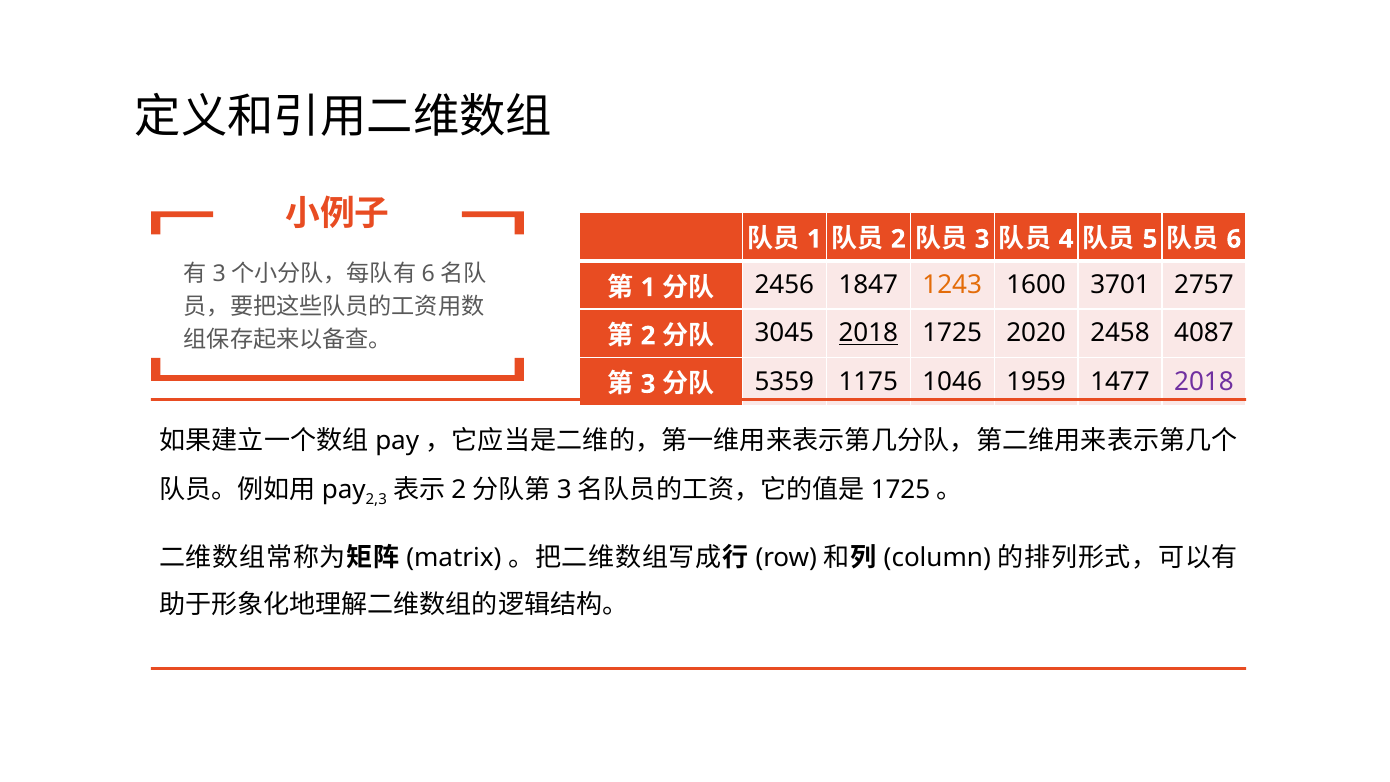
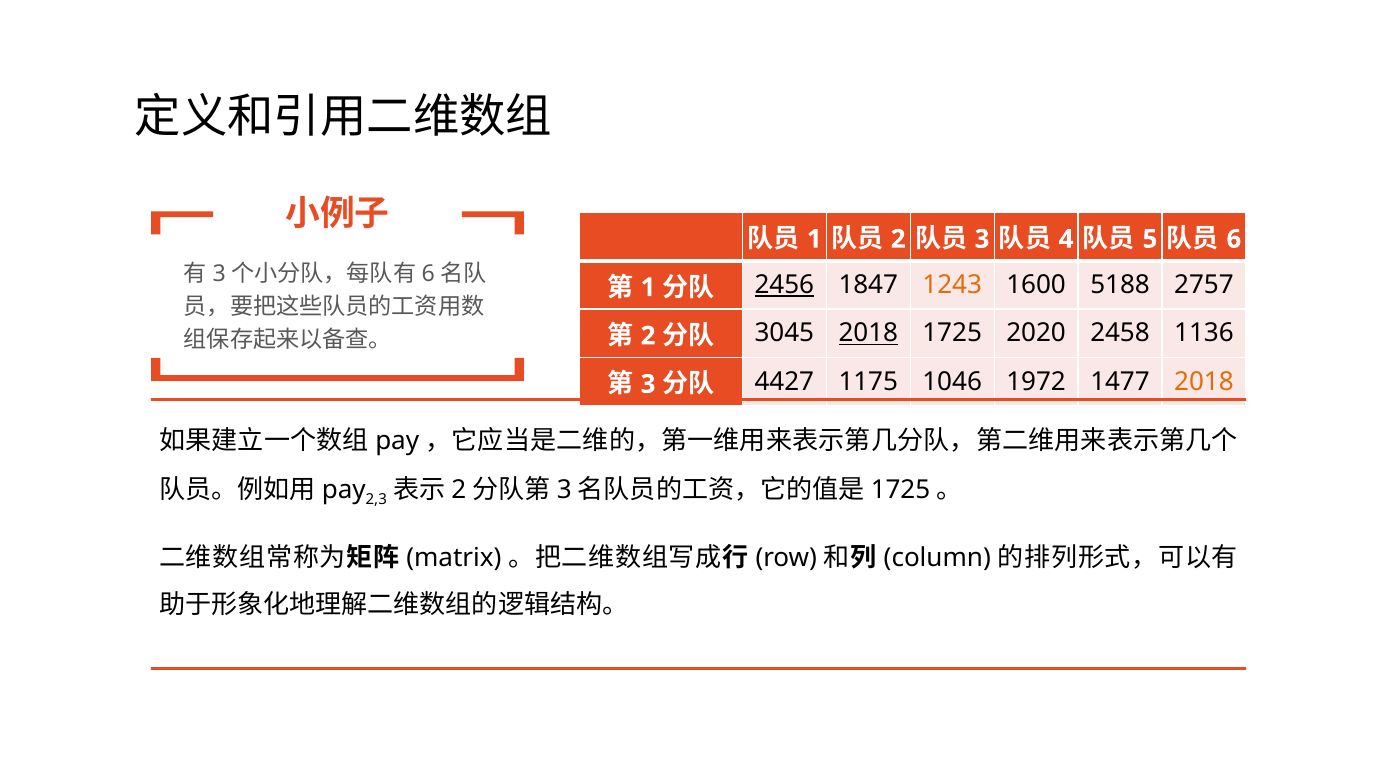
2456 underline: none -> present
3701: 3701 -> 5188
4087: 4087 -> 1136
5359: 5359 -> 4427
1959: 1959 -> 1972
2018 at (1204, 382) colour: purple -> orange
